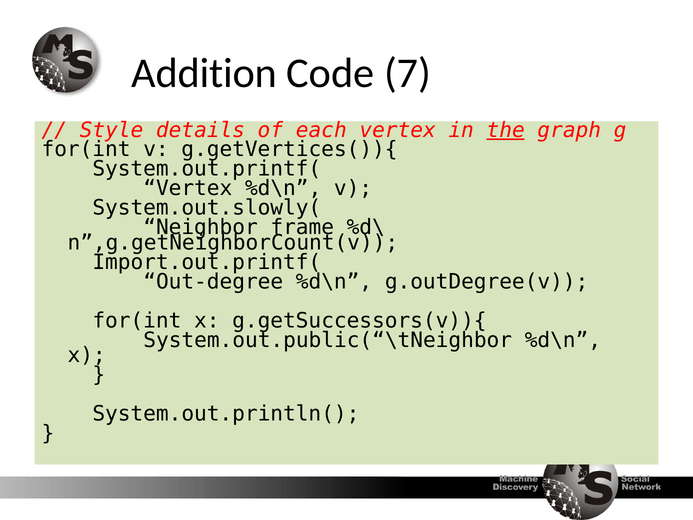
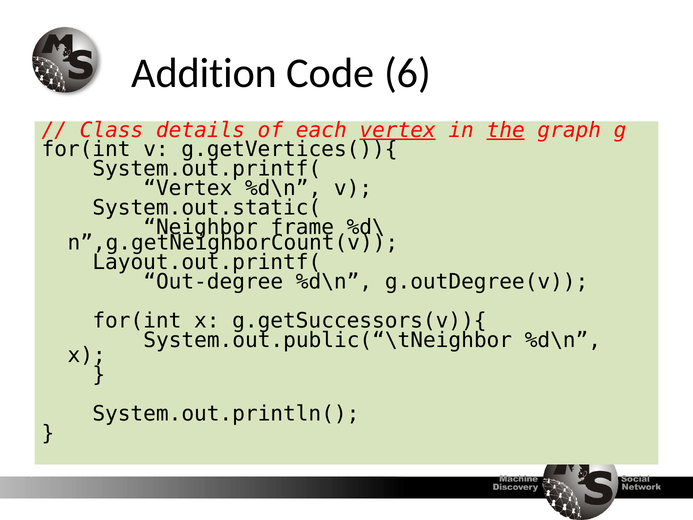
7: 7 -> 6
Style: Style -> Class
vertex at (398, 130) underline: none -> present
System.out.slowly(: System.out.slowly( -> System.out.static(
Import.out.printf(: Import.out.printf( -> Layout.out.printf(
